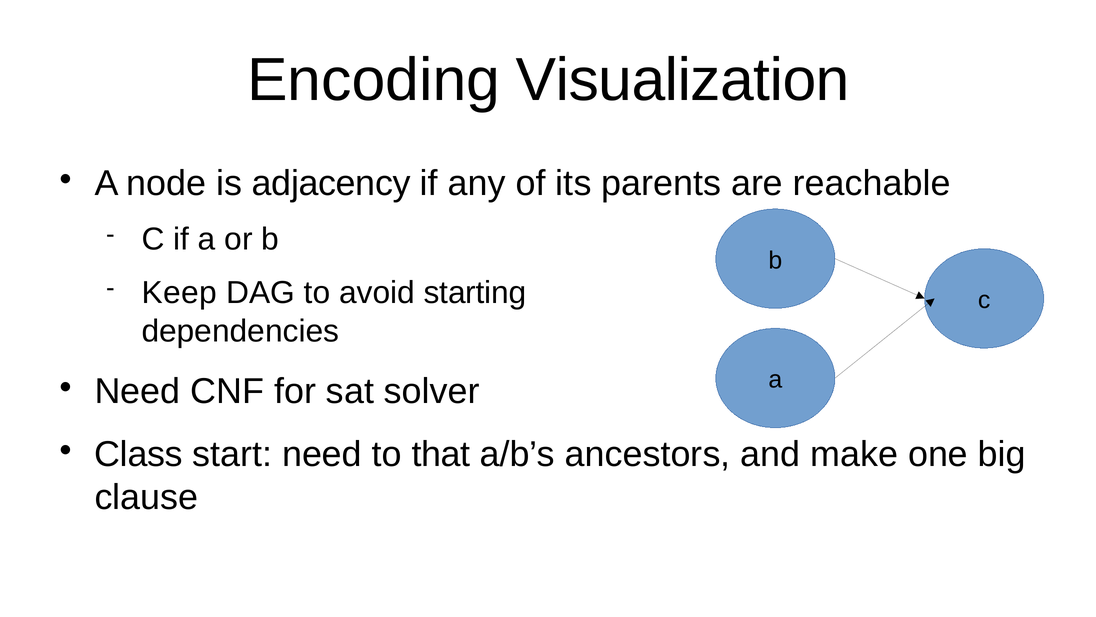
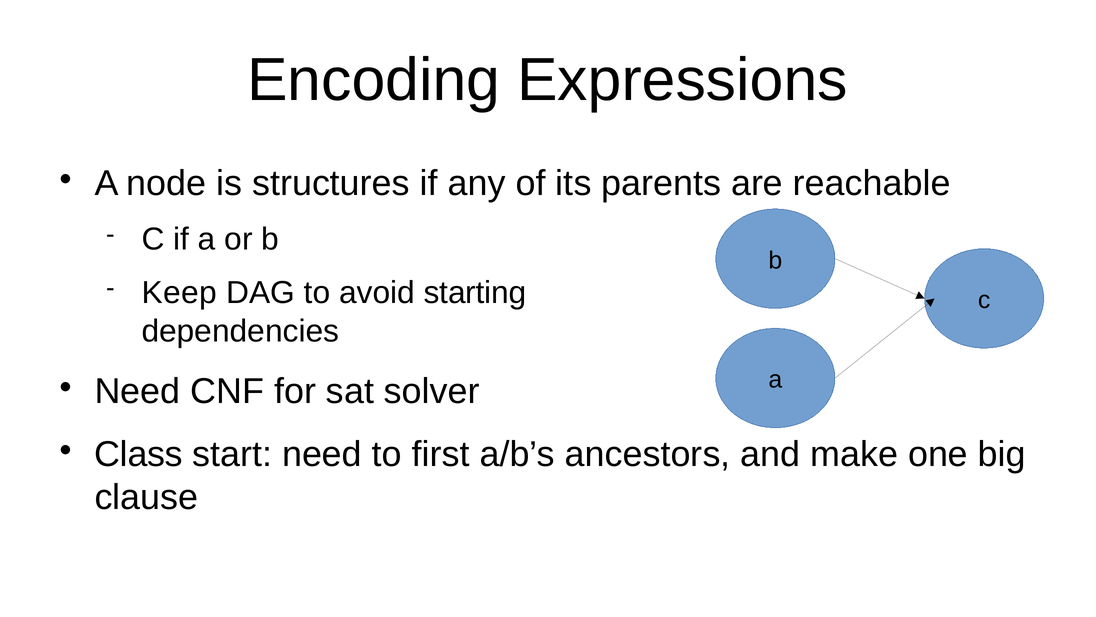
Visualization: Visualization -> Expressions
adjacency: adjacency -> structures
that: that -> first
